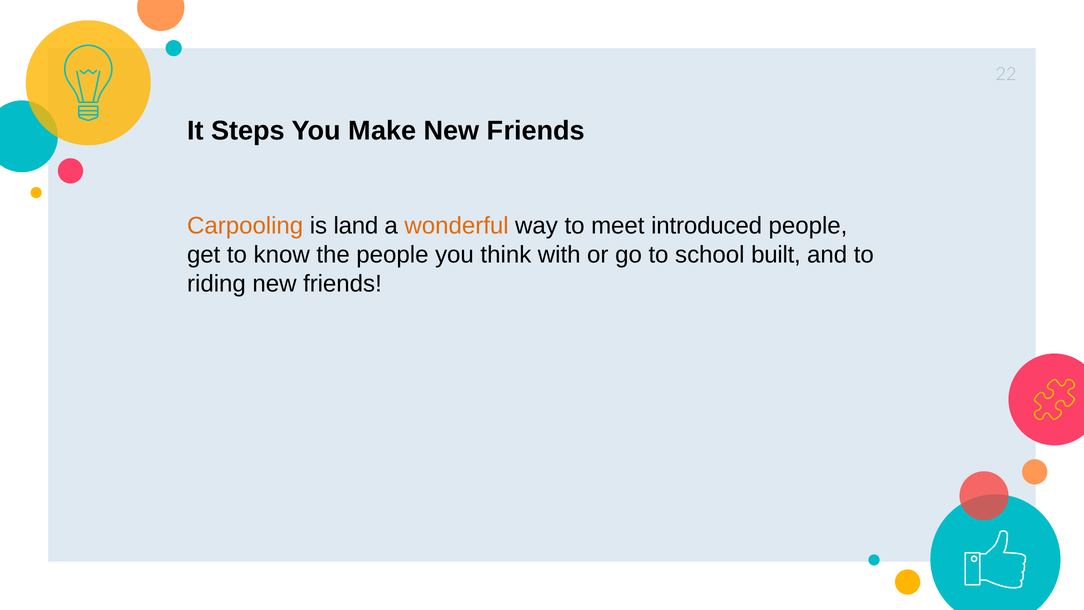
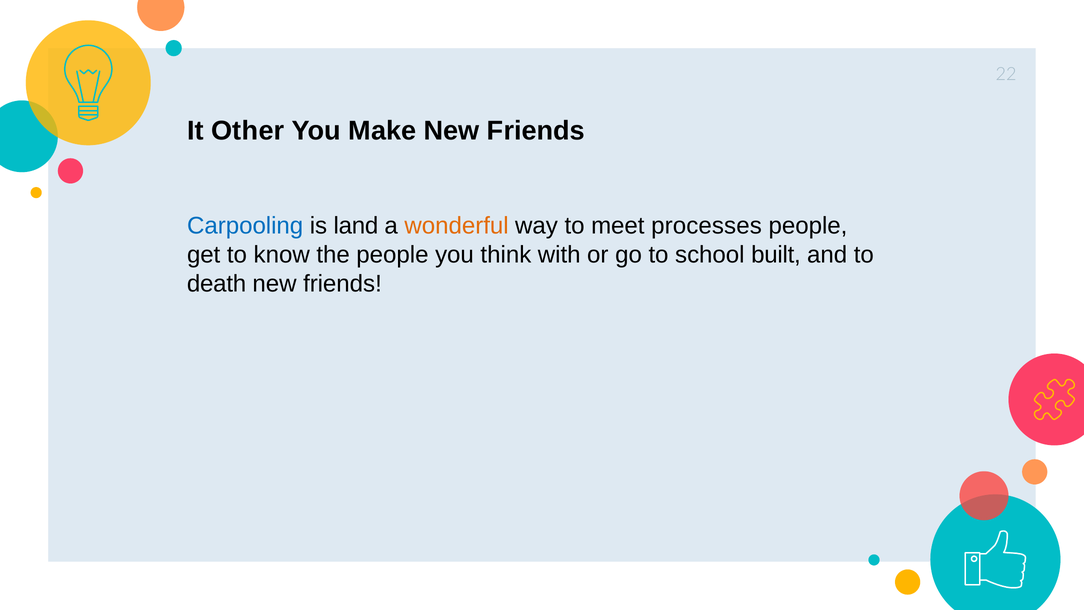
Steps: Steps -> Other
Carpooling colour: orange -> blue
introduced: introduced -> processes
riding: riding -> death
